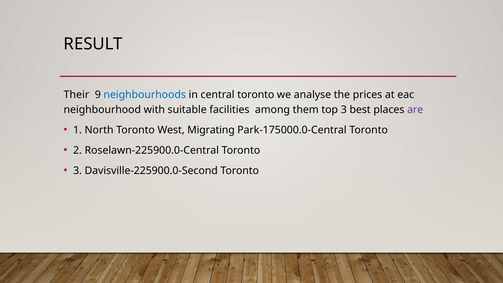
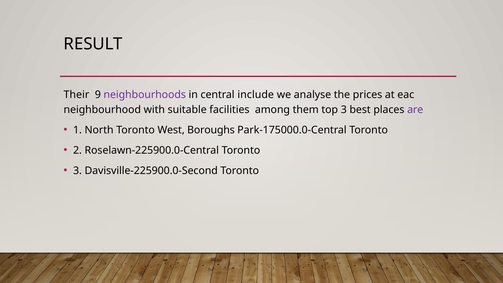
neighbourhoods colour: blue -> purple
central toronto: toronto -> include
Migrating: Migrating -> Boroughs
